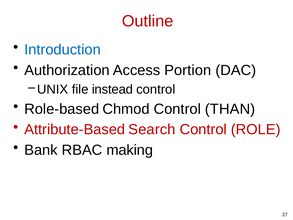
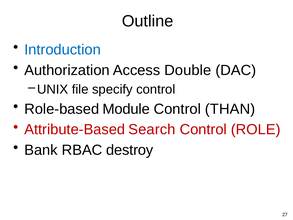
Outline colour: red -> black
Portion: Portion -> Double
instead: instead -> specify
Chmod: Chmod -> Module
making: making -> destroy
